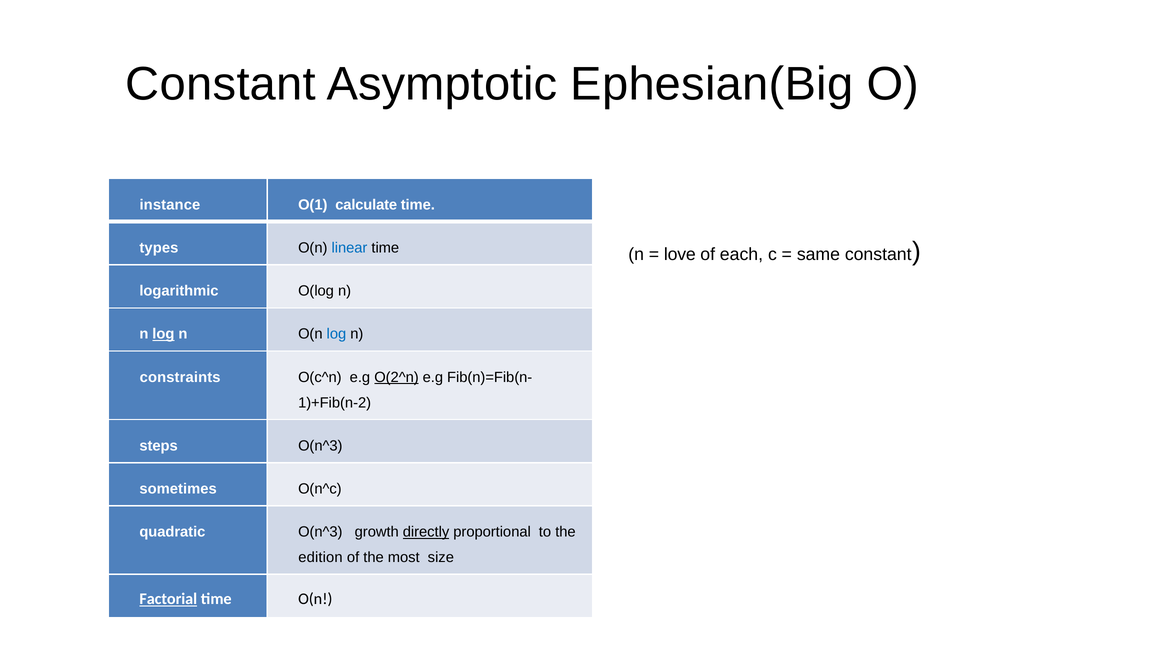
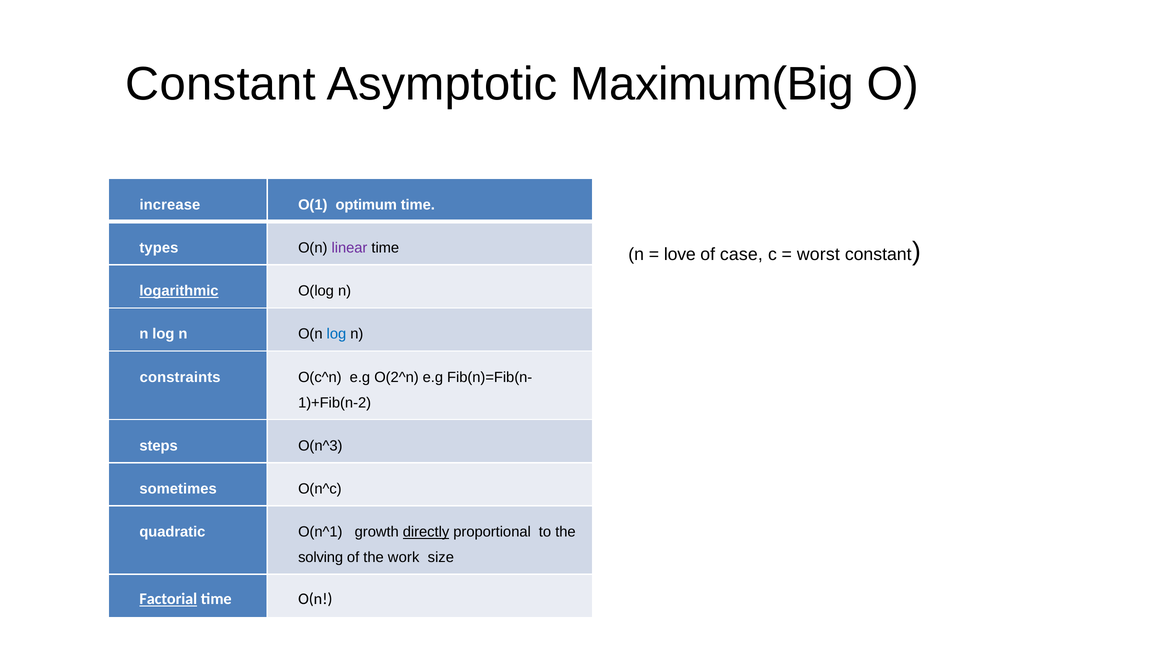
Ephesian(Big: Ephesian(Big -> Maximum(Big
instance: instance -> increase
calculate: calculate -> optimum
linear colour: blue -> purple
each: each -> case
same: same -> worst
logarithmic underline: none -> present
log at (163, 334) underline: present -> none
O(2^n underline: present -> none
quadratic O(n^3: O(n^3 -> O(n^1
edition: edition -> solving
most: most -> work
